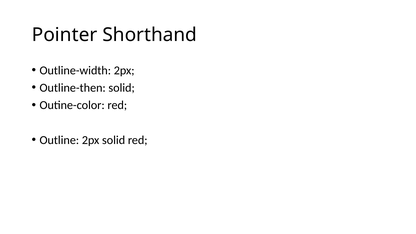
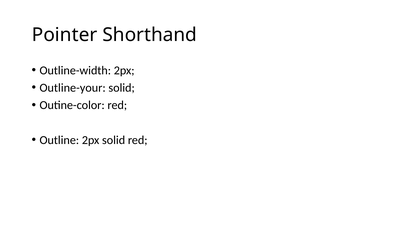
Outline-then: Outline-then -> Outline-your
